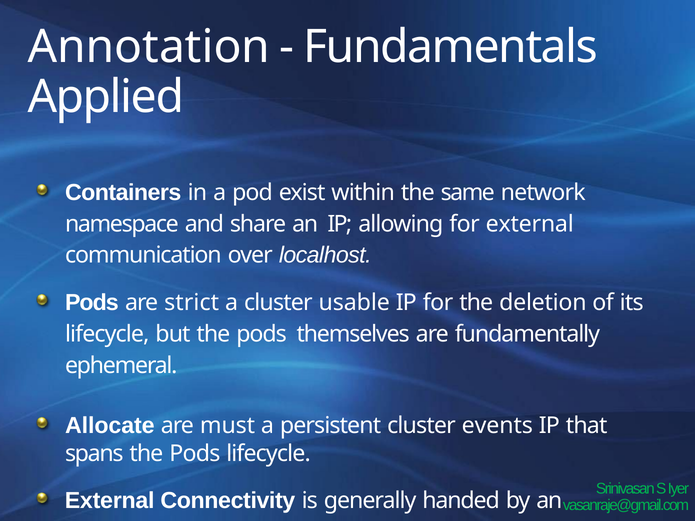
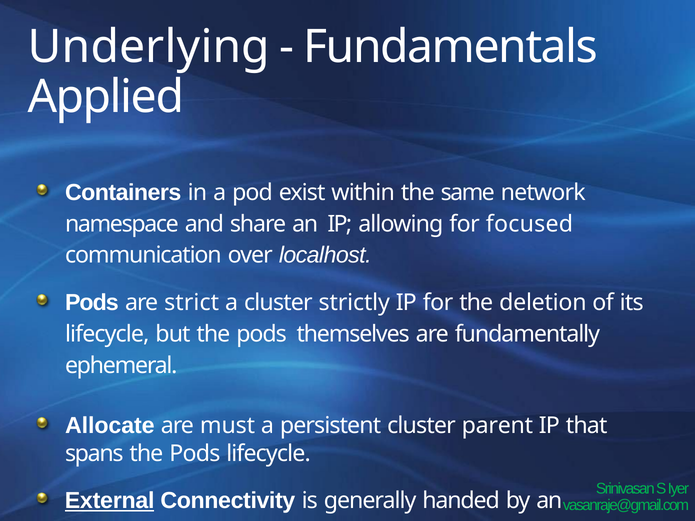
Annotation: Annotation -> Underlying
for external: external -> focused
usable: usable -> strictly
events: events -> parent
External at (110, 501) underline: none -> present
